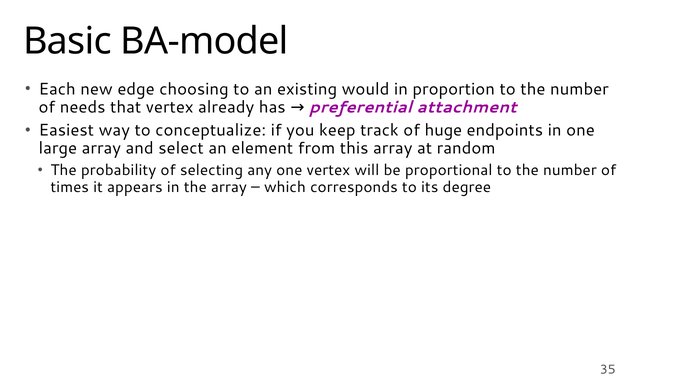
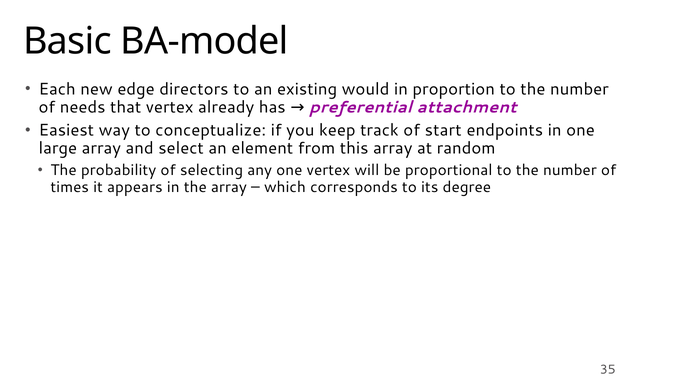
choosing: choosing -> directors
huge: huge -> start
